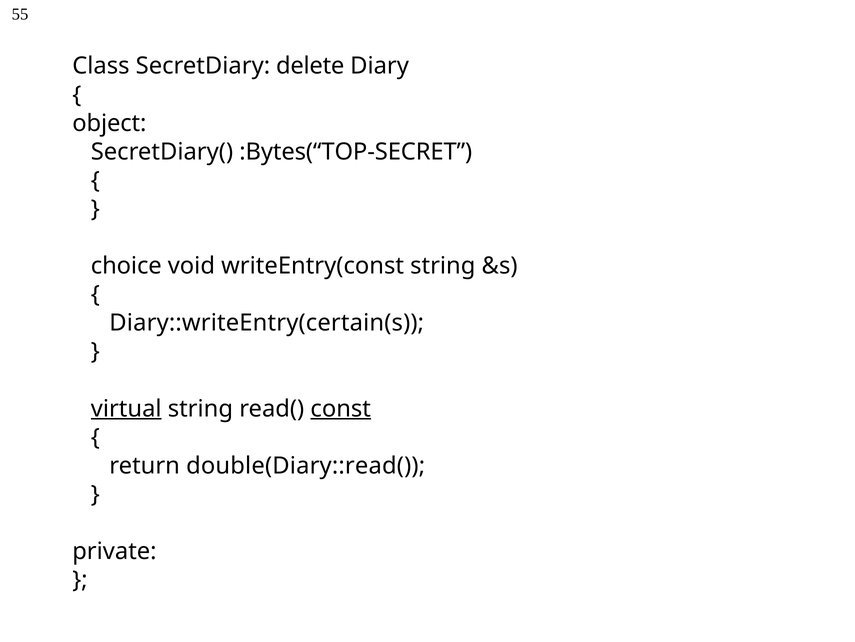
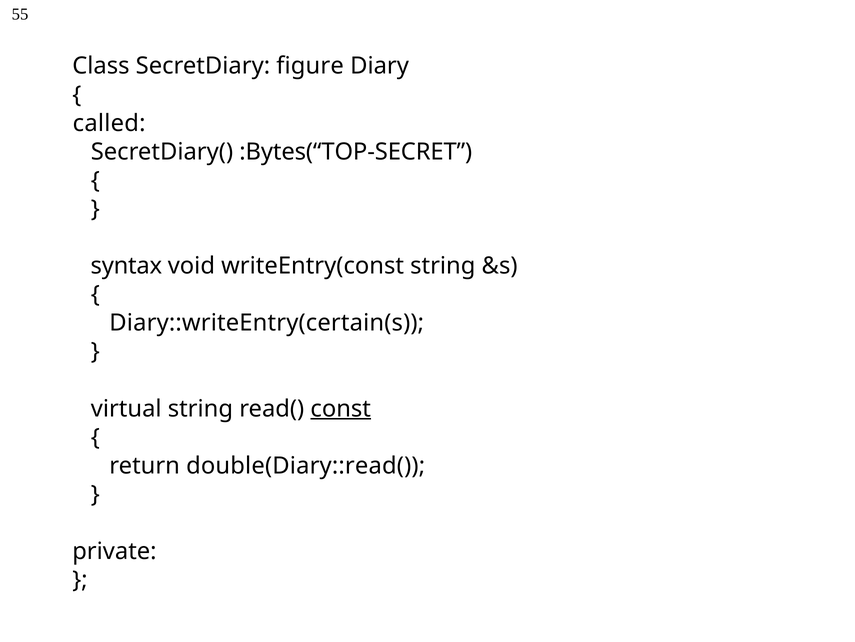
delete: delete -> figure
object: object -> called
choice: choice -> syntax
virtual underline: present -> none
